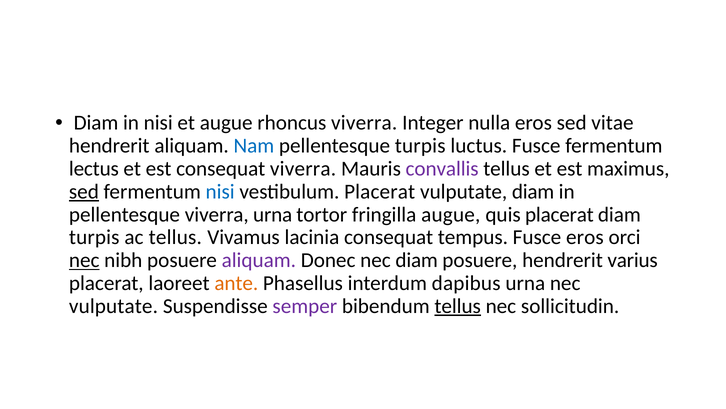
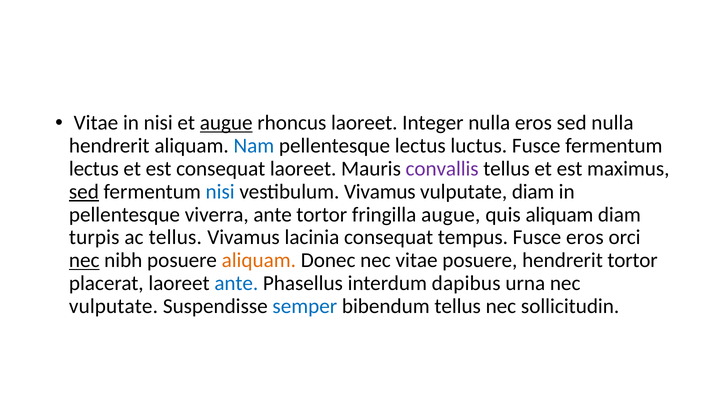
Diam at (96, 123): Diam -> Vitae
augue at (226, 123) underline: none -> present
rhoncus viverra: viverra -> laoreet
sed vitae: vitae -> nulla
pellentesque turpis: turpis -> lectus
consequat viverra: viverra -> laoreet
vestibulum Placerat: Placerat -> Vivamus
viverra urna: urna -> ante
quis placerat: placerat -> aliquam
aliquam at (259, 260) colour: purple -> orange
nec diam: diam -> vitae
hendrerit varius: varius -> tortor
ante at (236, 283) colour: orange -> blue
semper colour: purple -> blue
tellus at (458, 306) underline: present -> none
